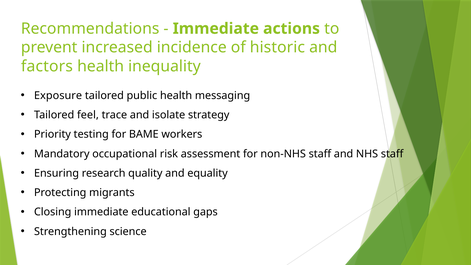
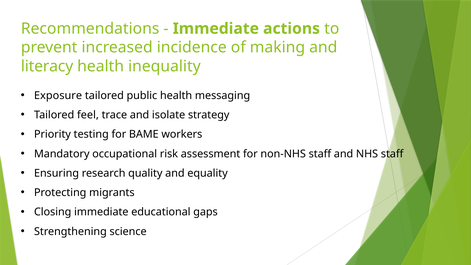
historic: historic -> making
factors: factors -> literacy
